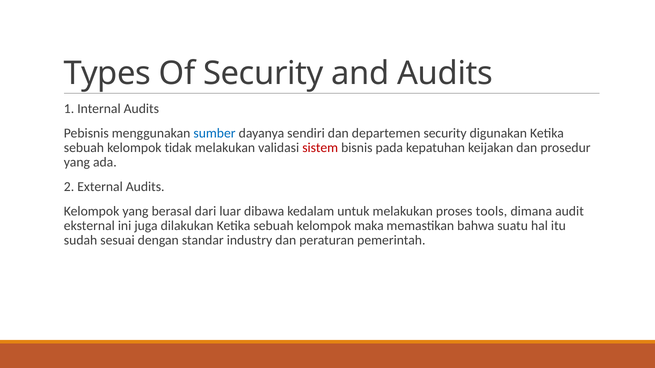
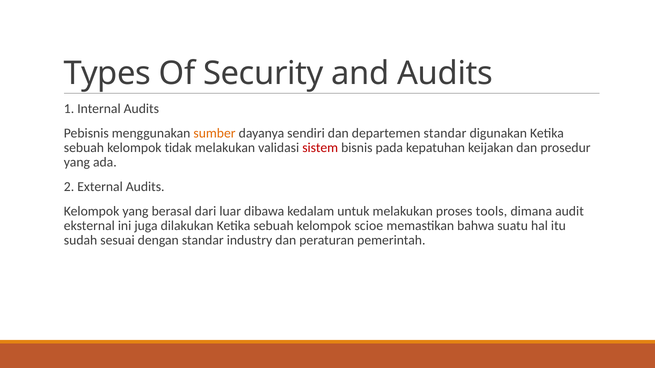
sumber colour: blue -> orange
departemen security: security -> standar
maka: maka -> scioe
